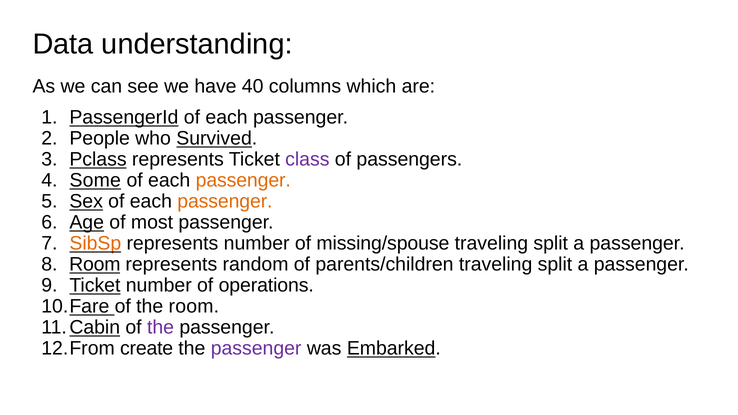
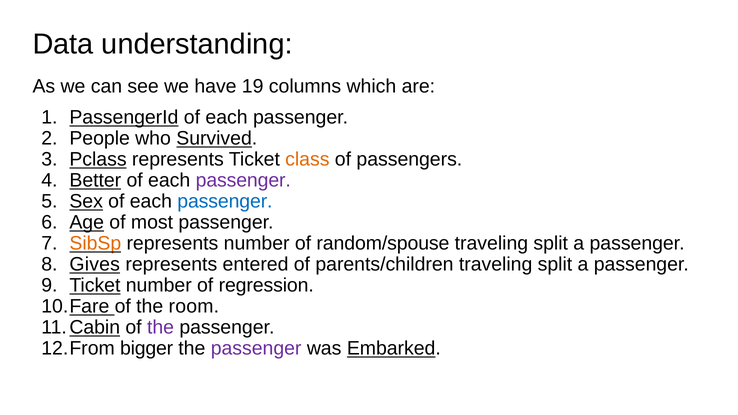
40: 40 -> 19
class colour: purple -> orange
Some: Some -> Better
passenger at (243, 180) colour: orange -> purple
passenger at (225, 201) colour: orange -> blue
missing/spouse: missing/spouse -> random/spouse
Room at (95, 264): Room -> Gives
random: random -> entered
operations: operations -> regression
create: create -> bigger
